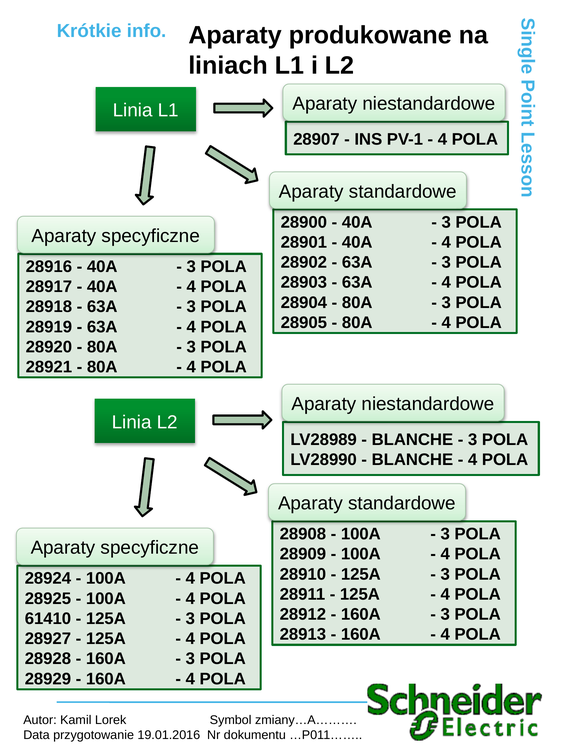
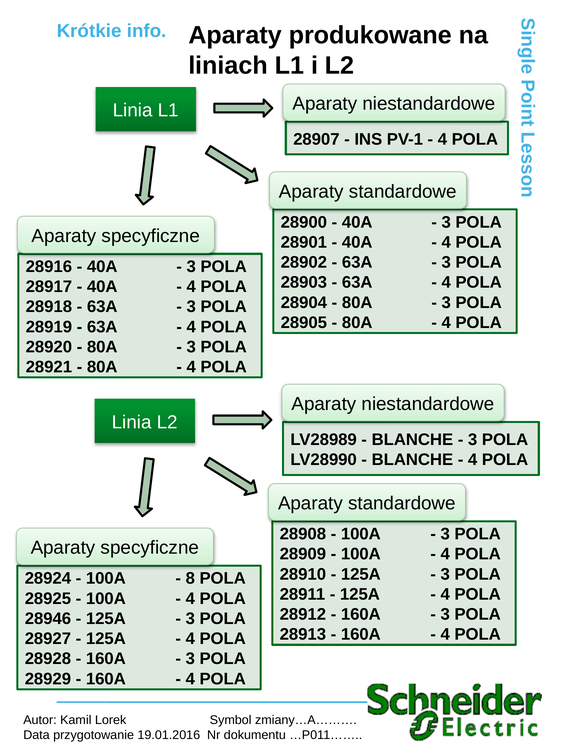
4 at (190, 579): 4 -> 8
61410: 61410 -> 28946
